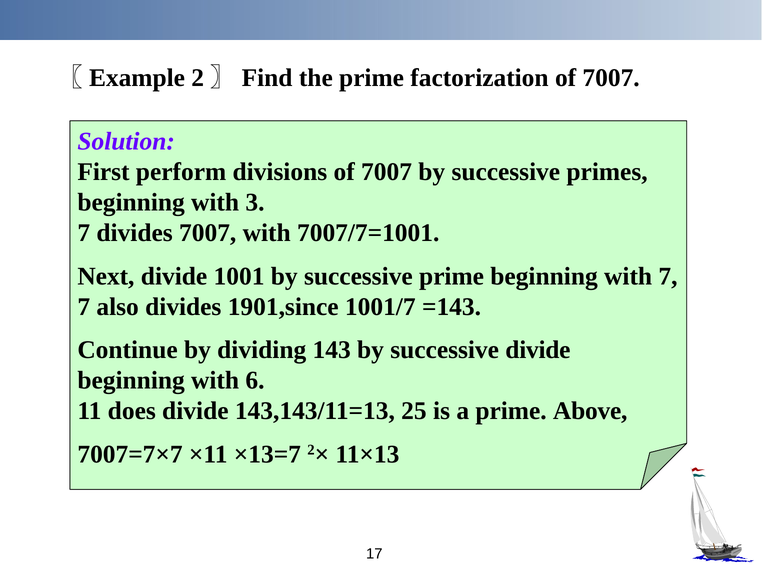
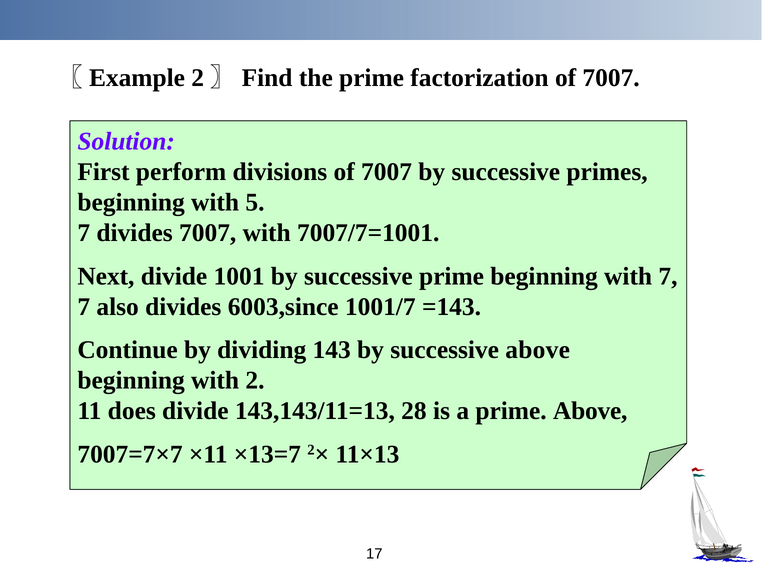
3: 3 -> 5
1901,since: 1901,since -> 6003,since
successive divide: divide -> above
6: 6 -> 2
25: 25 -> 28
